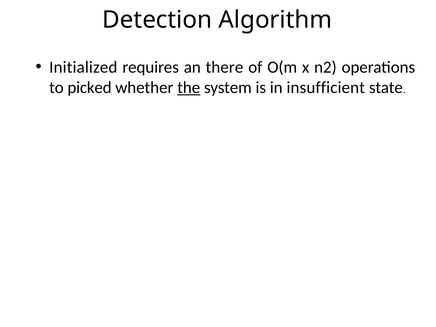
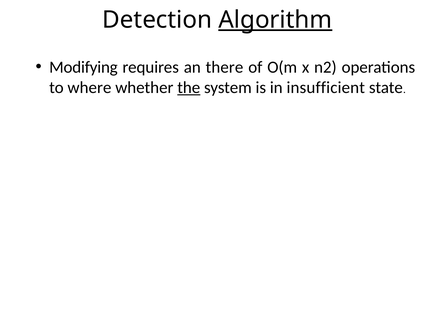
Algorithm underline: none -> present
Initialized: Initialized -> Modifying
picked: picked -> where
